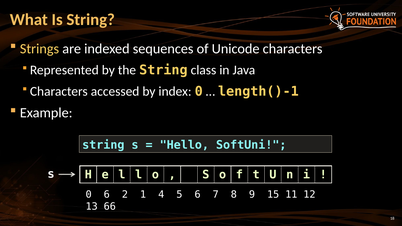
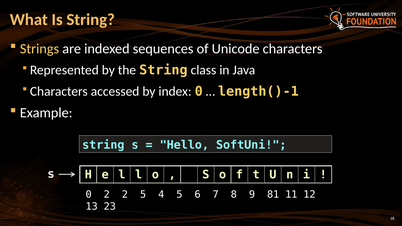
0 6: 6 -> 2
2 1: 1 -> 5
15: 15 -> 81
66: 66 -> 23
